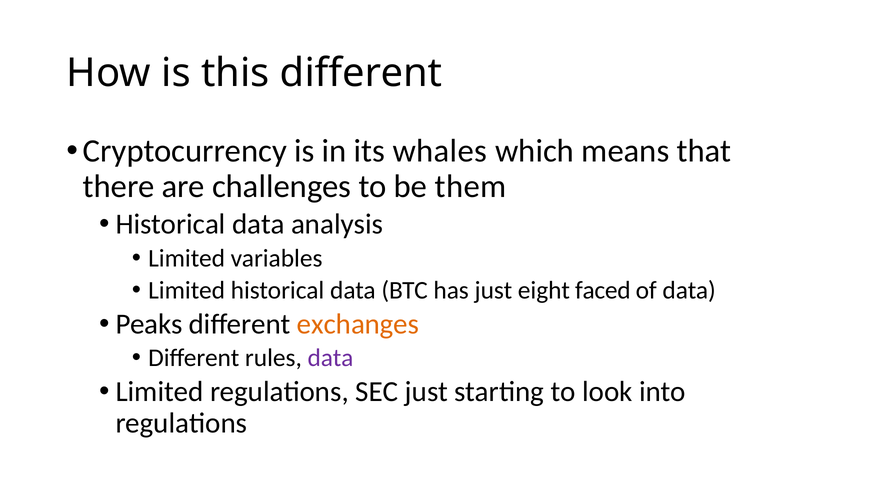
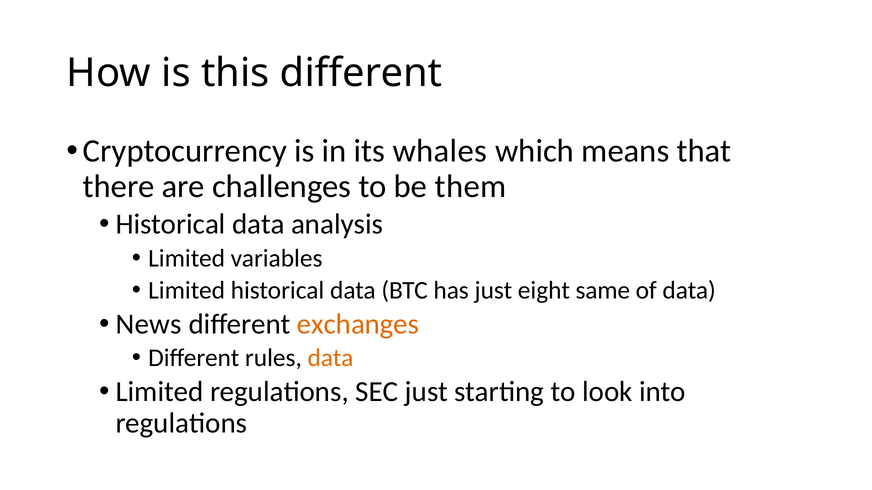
faced: faced -> same
Peaks: Peaks -> News
data at (330, 358) colour: purple -> orange
